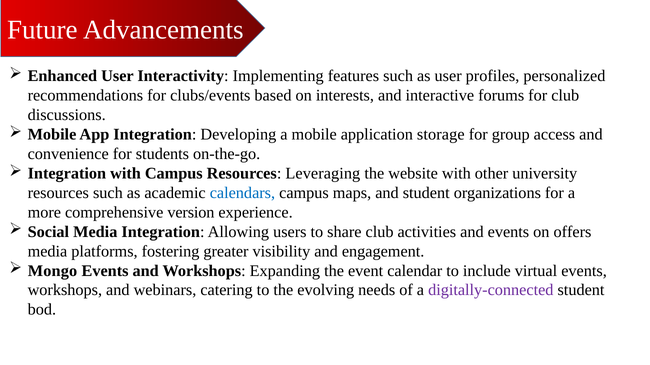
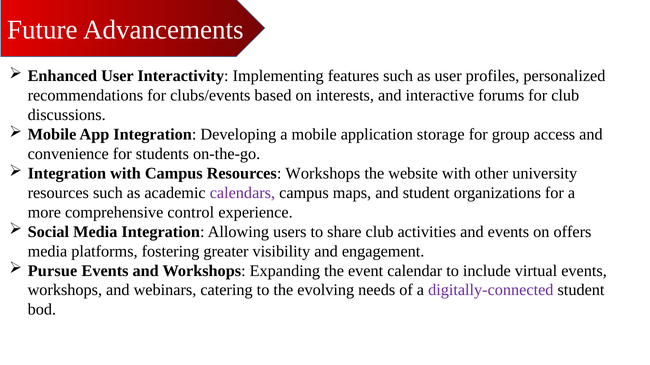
Resources Leveraging: Leveraging -> Workshops
calendars colour: blue -> purple
version: version -> control
Mongo: Mongo -> Pursue
